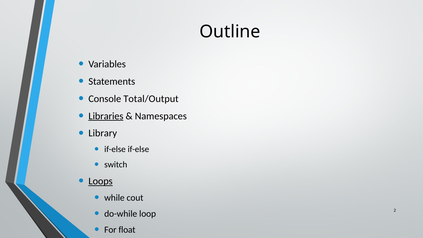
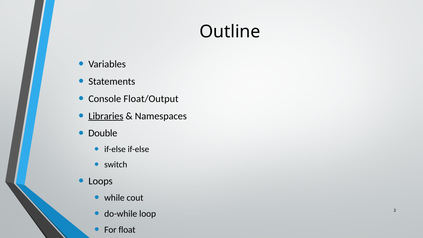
Total/Output: Total/Output -> Float/Output
Library: Library -> Double
Loops underline: present -> none
